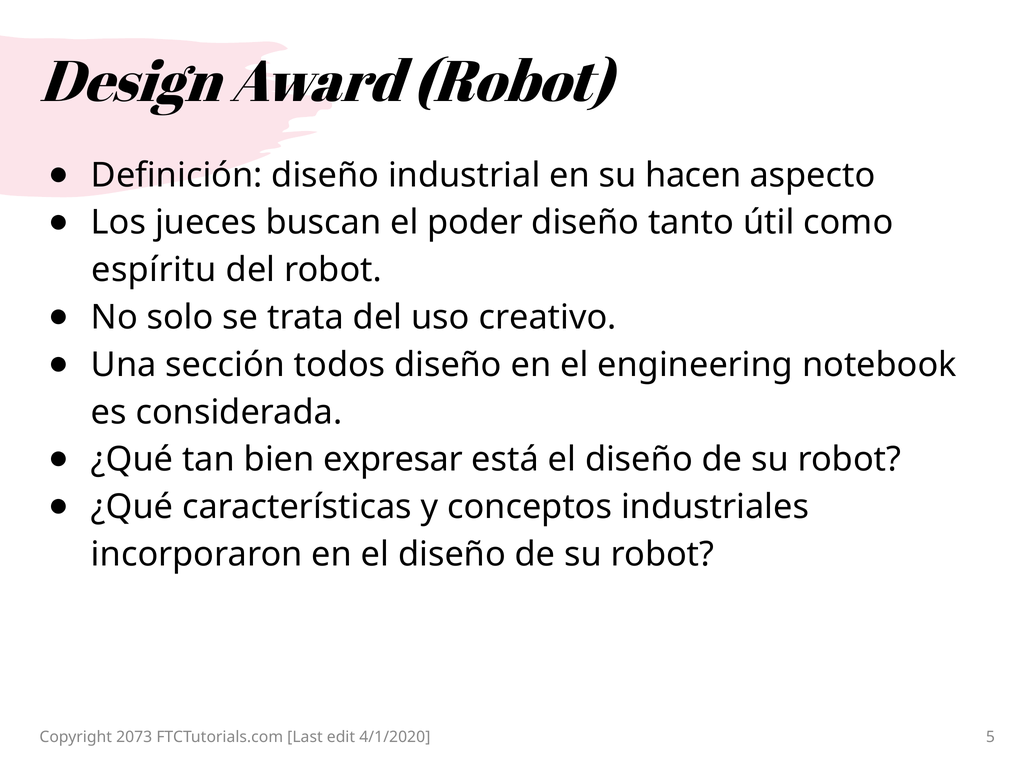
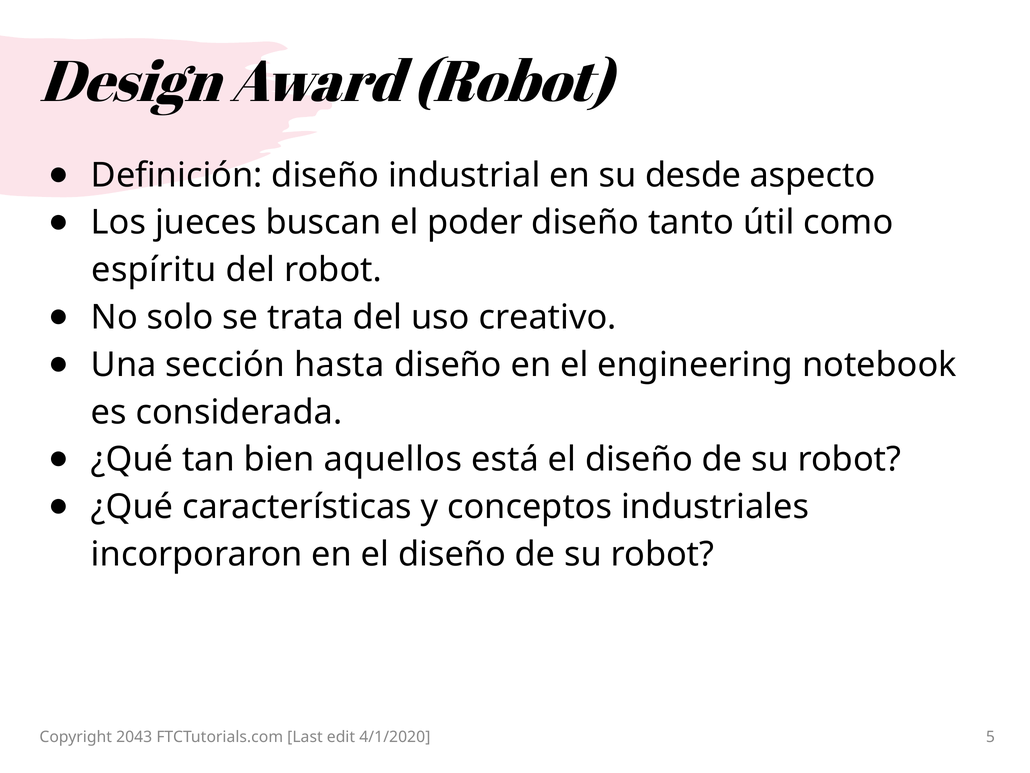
hacen: hacen -> desde
todos: todos -> hasta
expresar: expresar -> aquellos
2073: 2073 -> 2043
